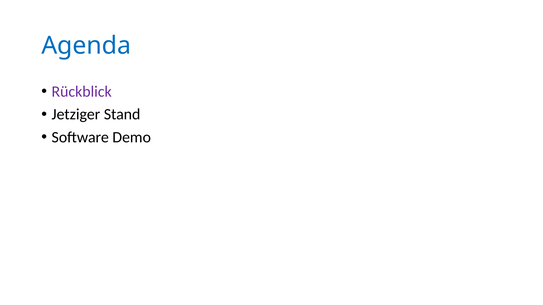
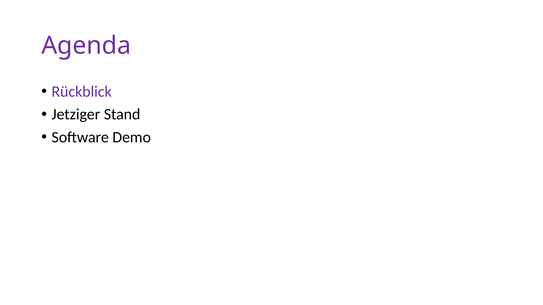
Agenda colour: blue -> purple
